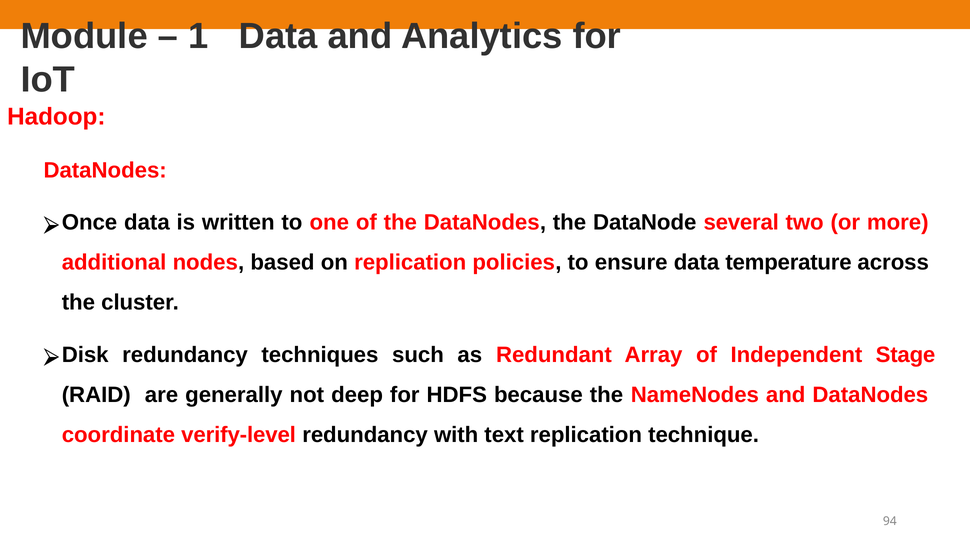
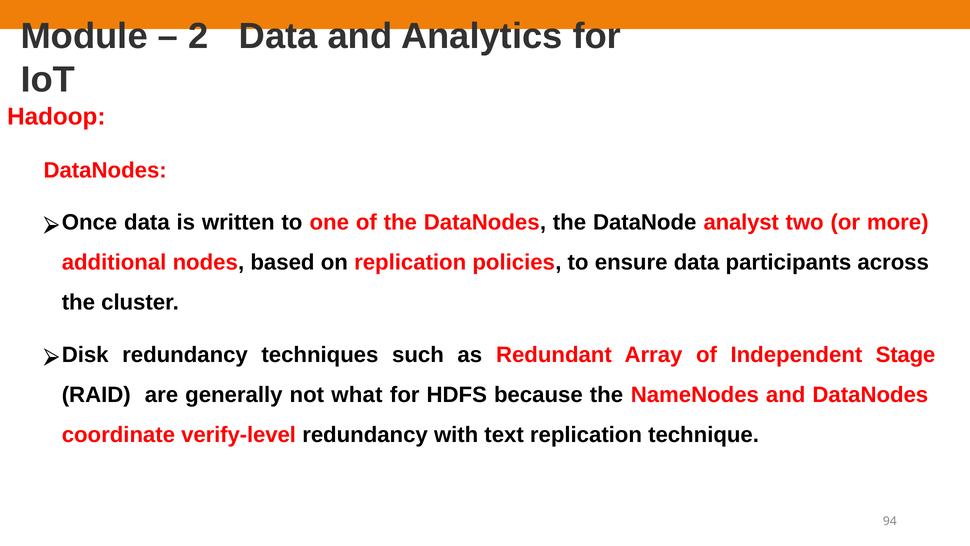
1: 1 -> 2
several: several -> analyst
temperature: temperature -> participants
deep: deep -> what
